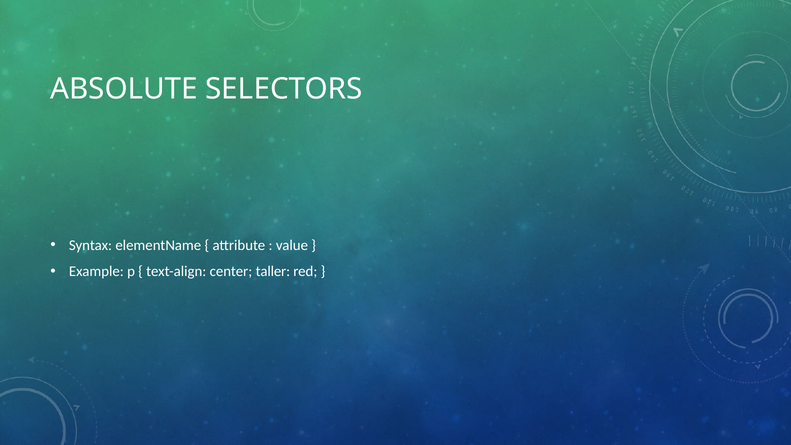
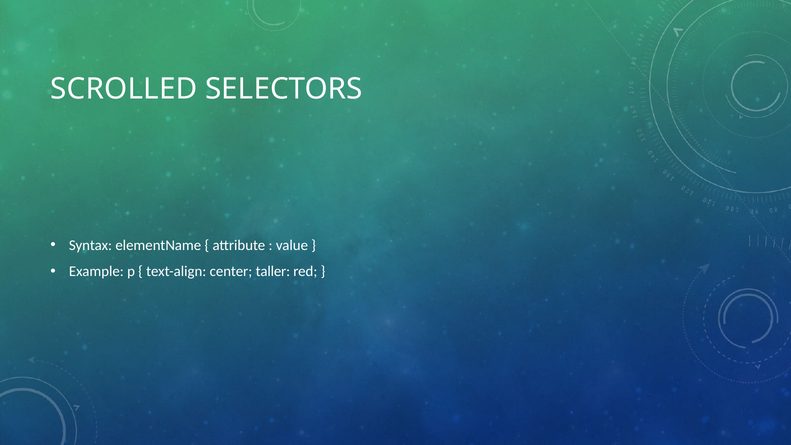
ABSOLUTE: ABSOLUTE -> SCROLLED
